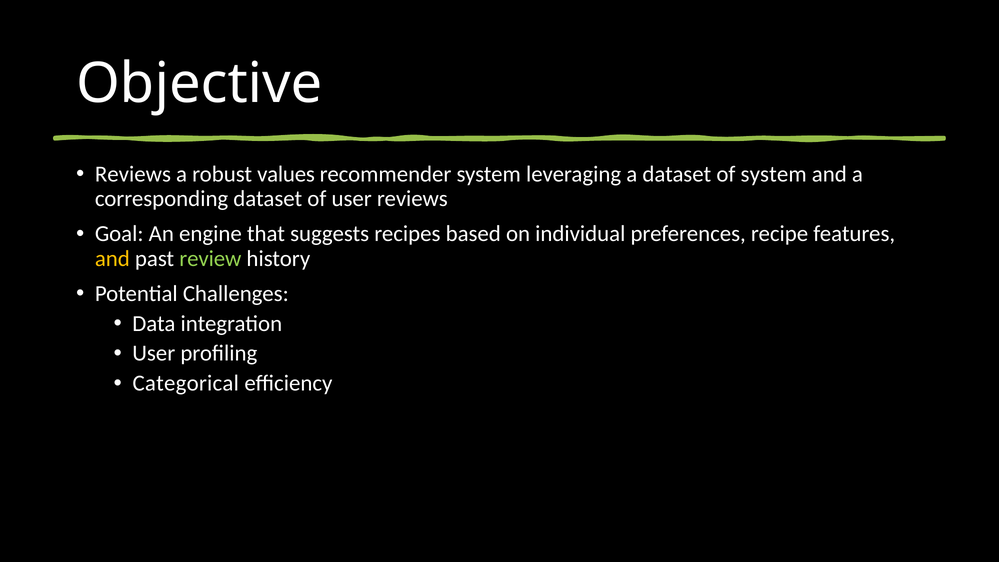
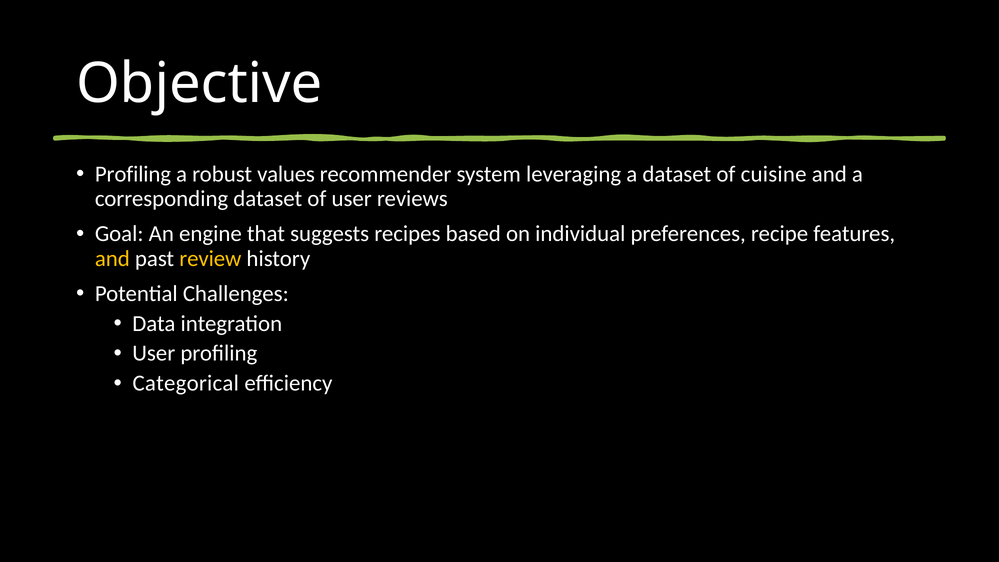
Reviews at (133, 174): Reviews -> Profiling
of system: system -> cuisine
review colour: light green -> yellow
